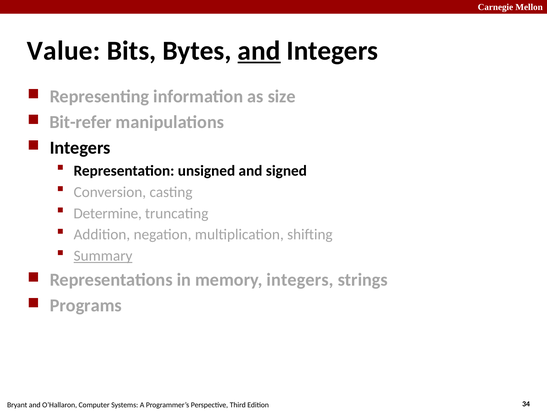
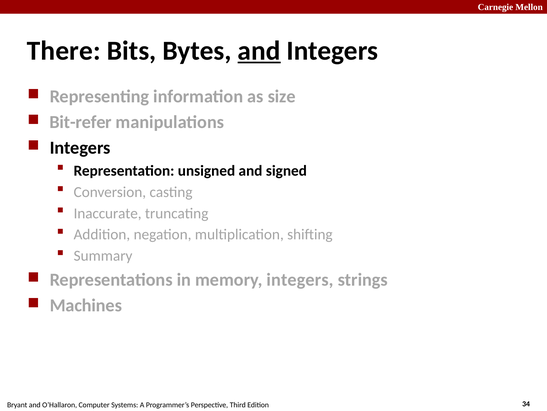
Value: Value -> There
Determine: Determine -> Inaccurate
Summary underline: present -> none
Programs: Programs -> Machines
